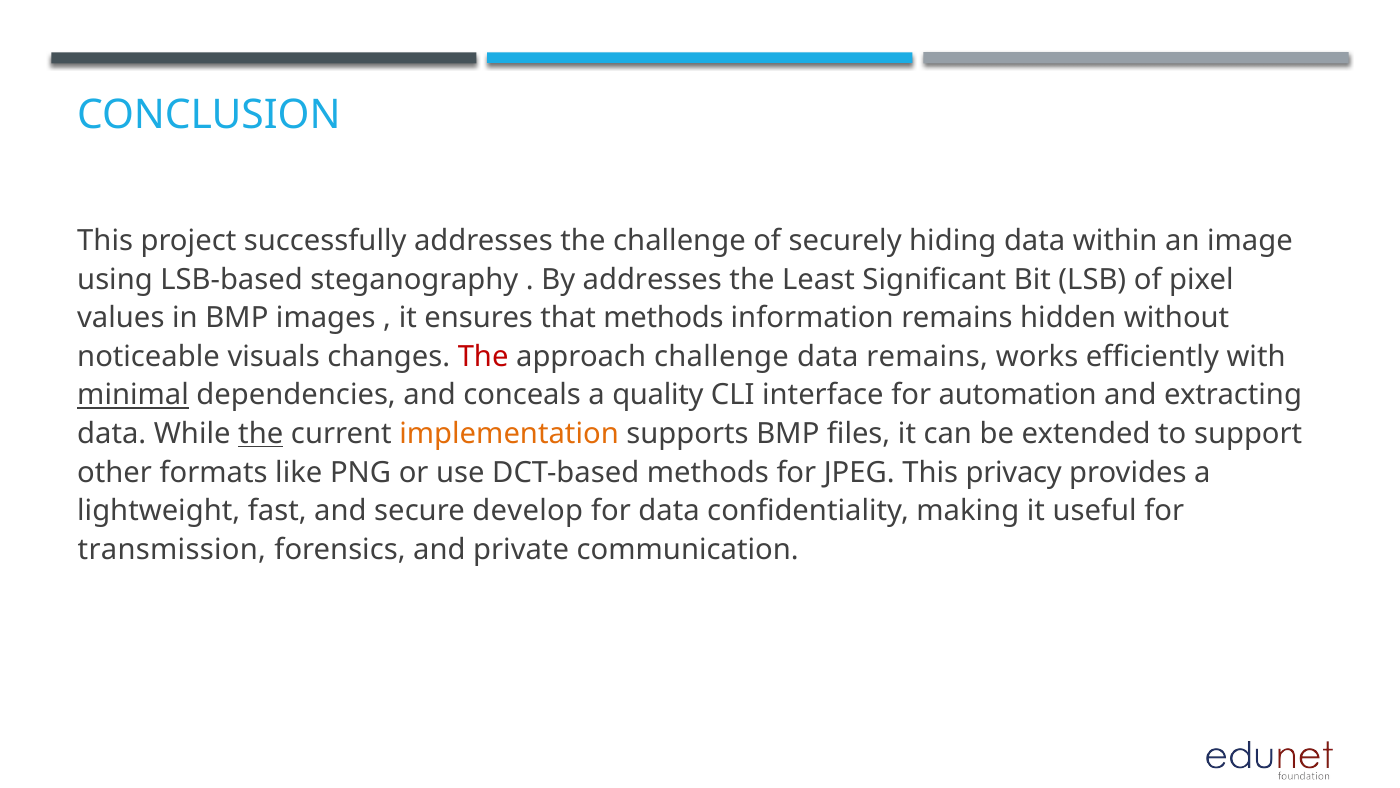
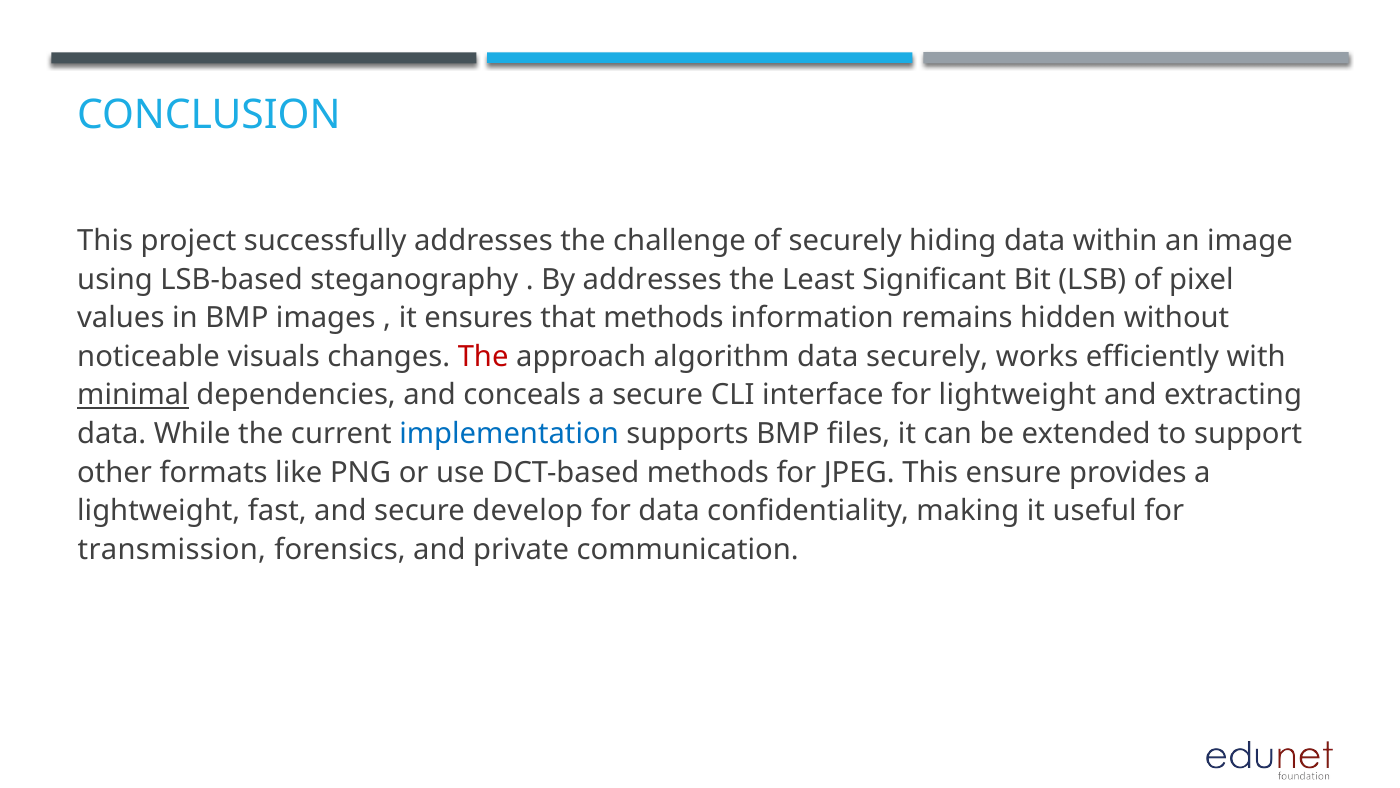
approach challenge: challenge -> algorithm
data remains: remains -> securely
a quality: quality -> secure
for automation: automation -> lightweight
the at (261, 434) underline: present -> none
implementation colour: orange -> blue
privacy: privacy -> ensure
